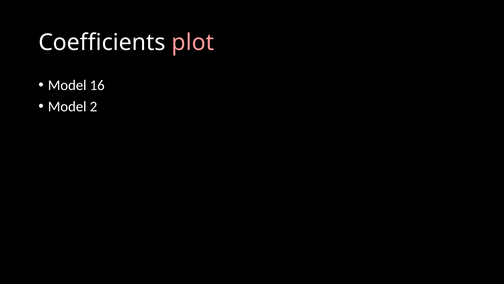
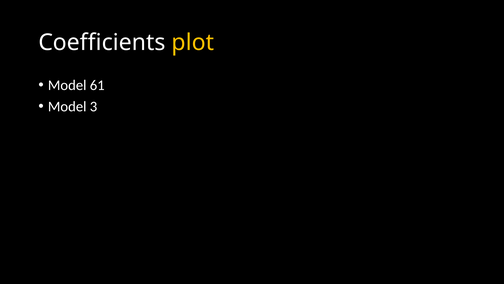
plot colour: pink -> yellow
16: 16 -> 61
2: 2 -> 3
